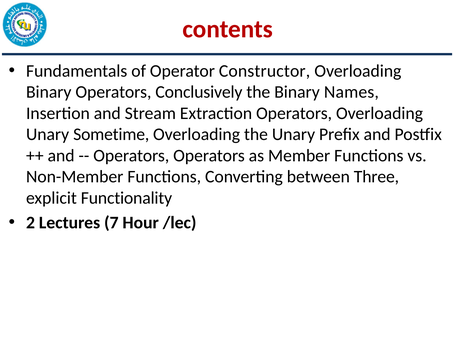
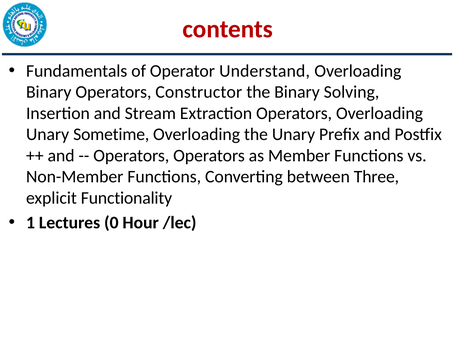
Constructor: Constructor -> Understand
Conclusively: Conclusively -> Constructor
Names: Names -> Solving
2: 2 -> 1
7: 7 -> 0
